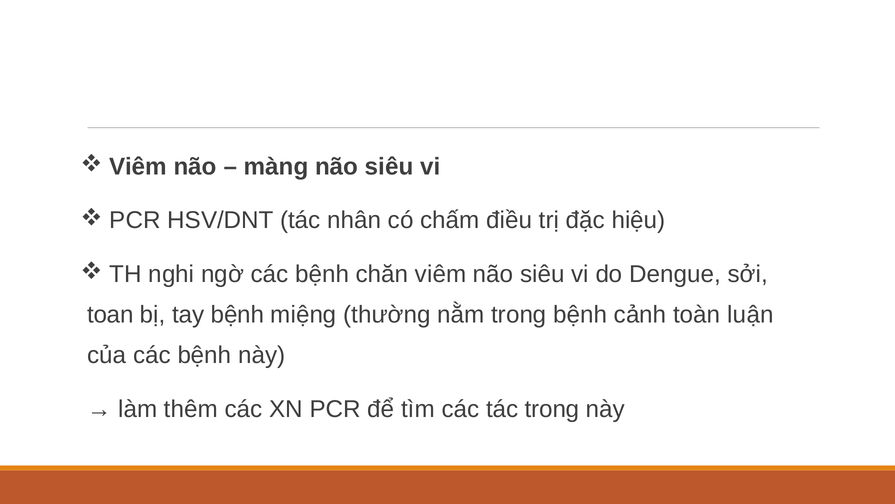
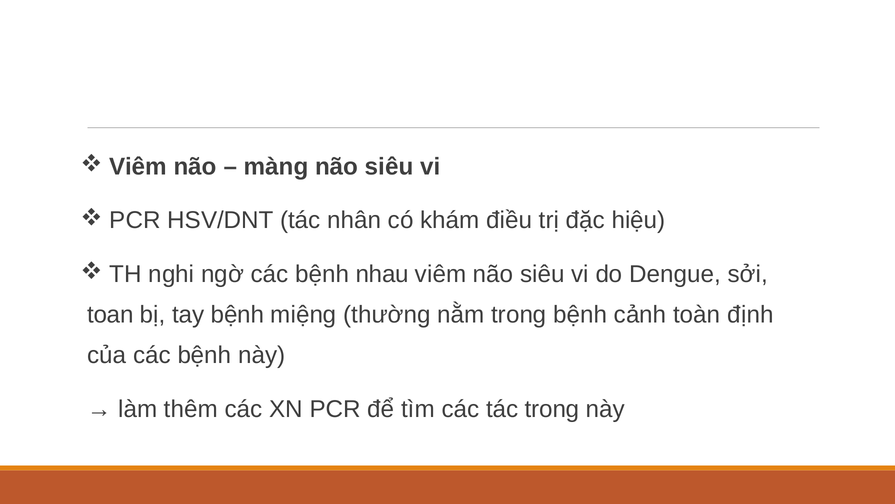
chấm: chấm -> khám
chăn: chăn -> nhau
luận: luận -> định
